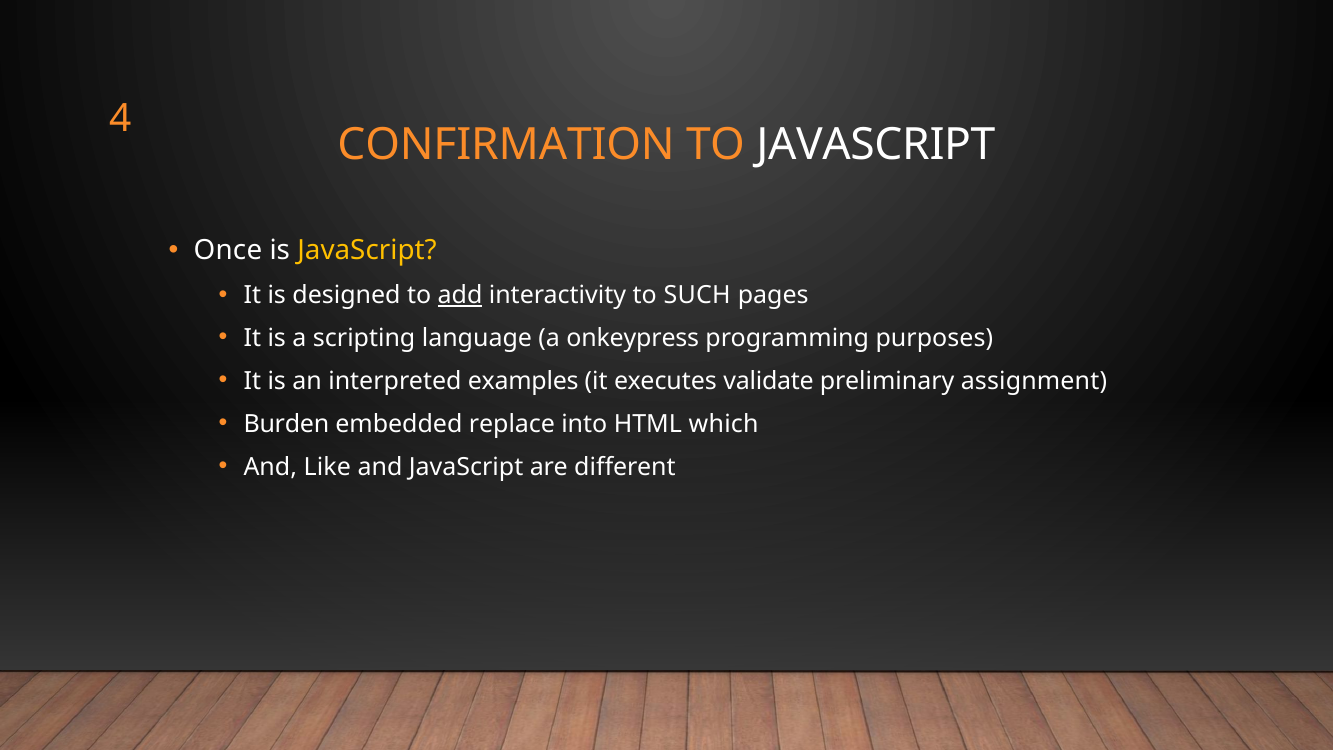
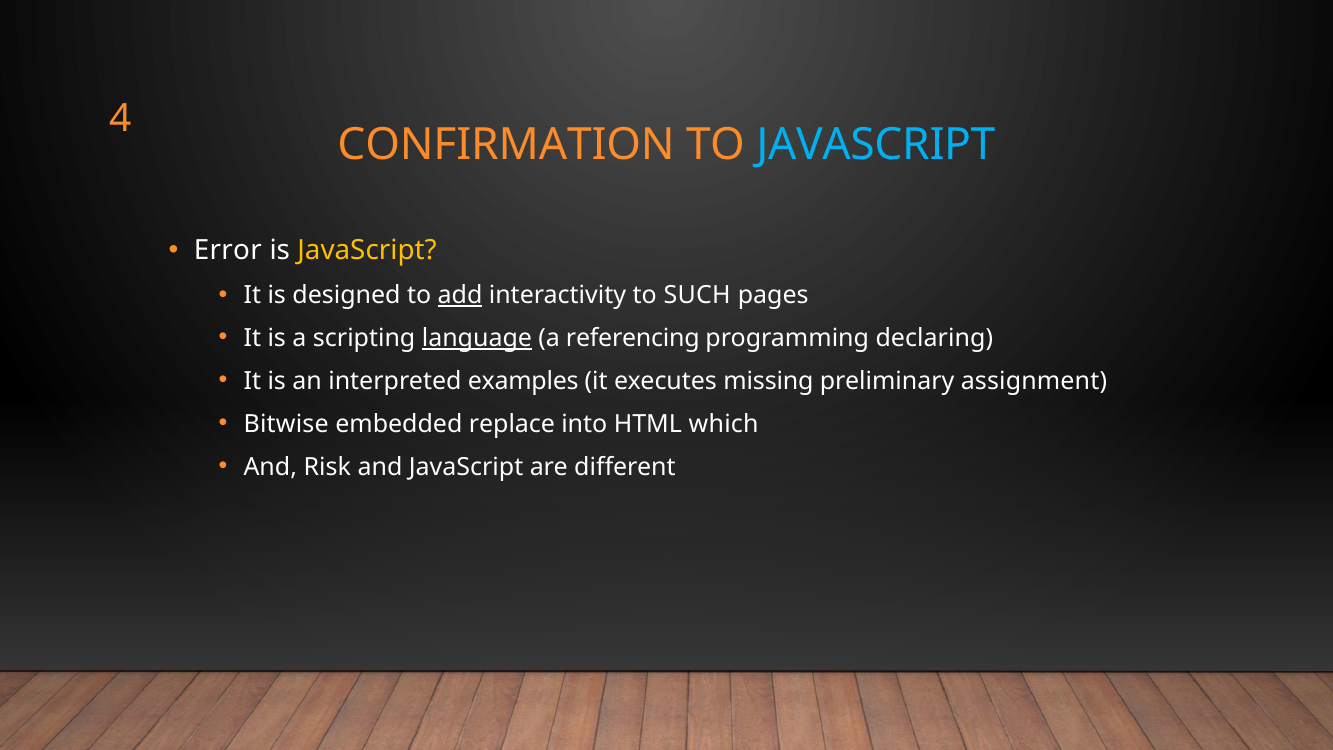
JAVASCRIPT at (876, 145) colour: white -> light blue
Once: Once -> Error
language underline: none -> present
onkeypress: onkeypress -> referencing
purposes: purposes -> declaring
validate: validate -> missing
Burden: Burden -> Bitwise
Like: Like -> Risk
